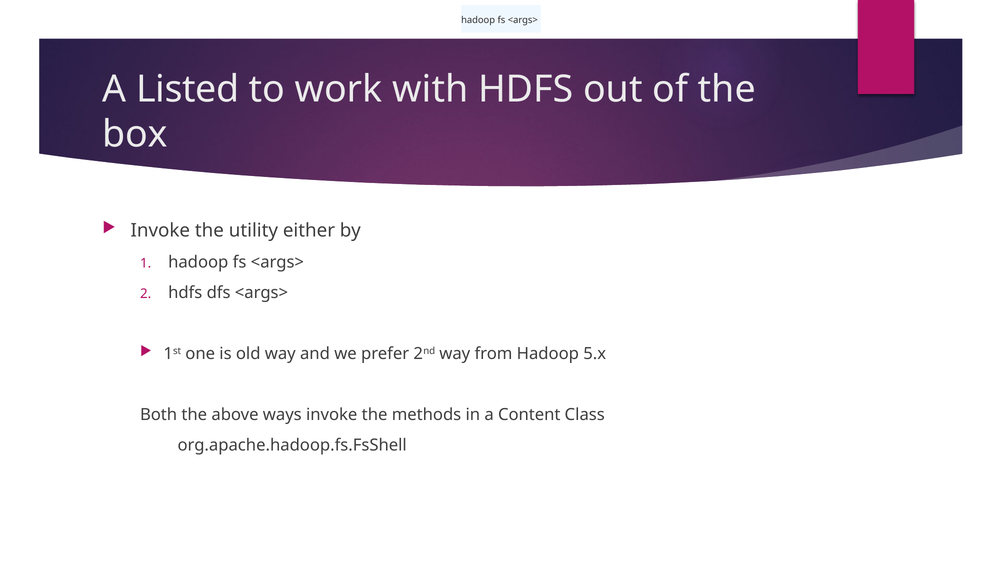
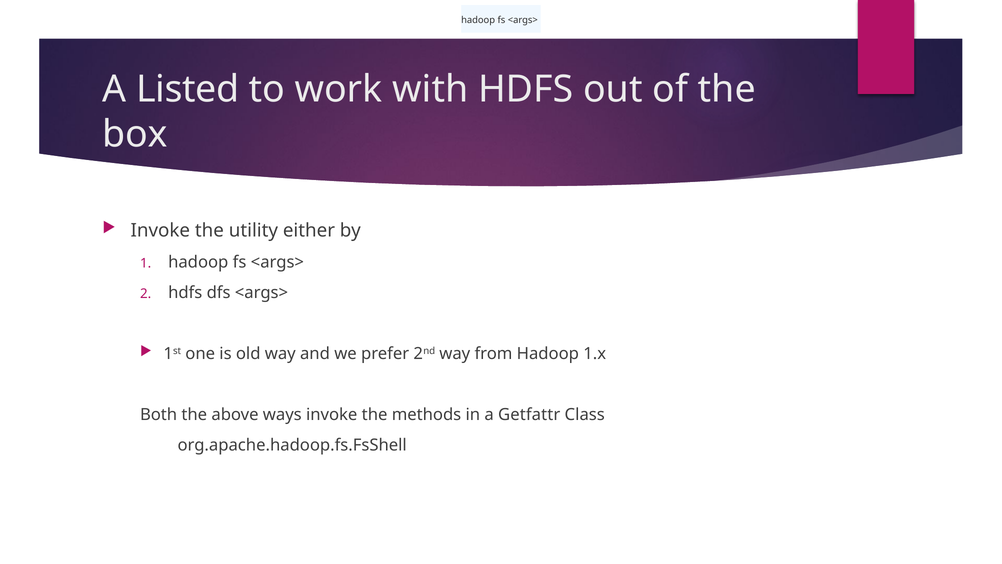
5.x: 5.x -> 1.x
Content: Content -> Getfattr
